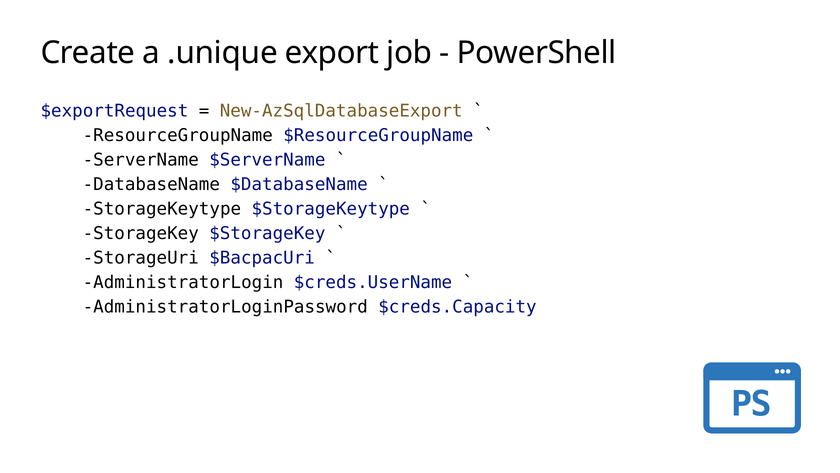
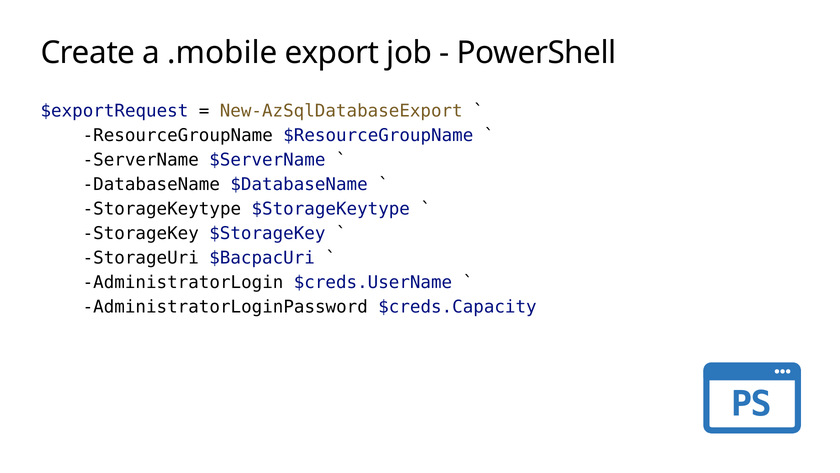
.unique: .unique -> .mobile
